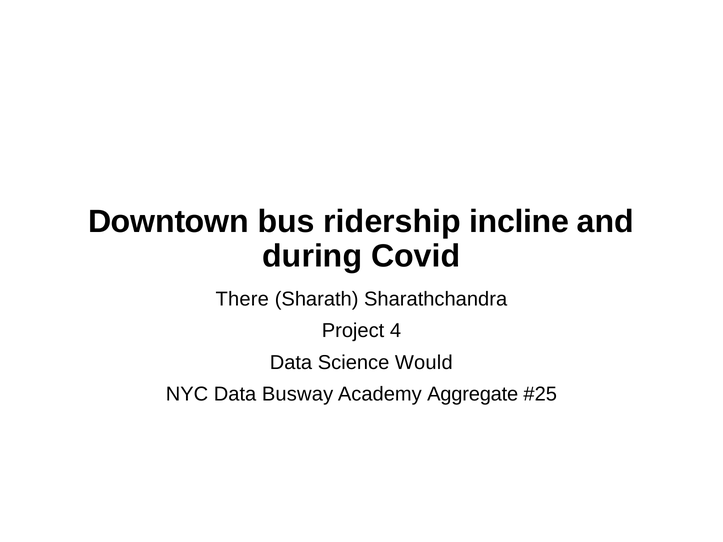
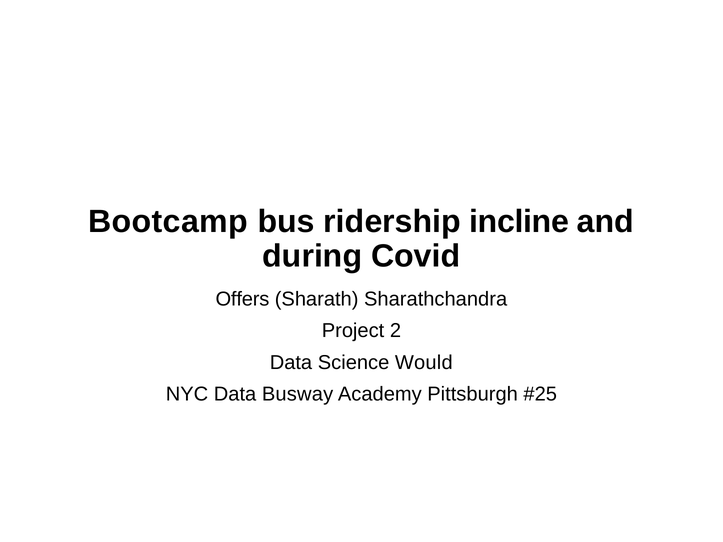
Downtown: Downtown -> Bootcamp
There: There -> Offers
4: 4 -> 2
Aggregate: Aggregate -> Pittsburgh
